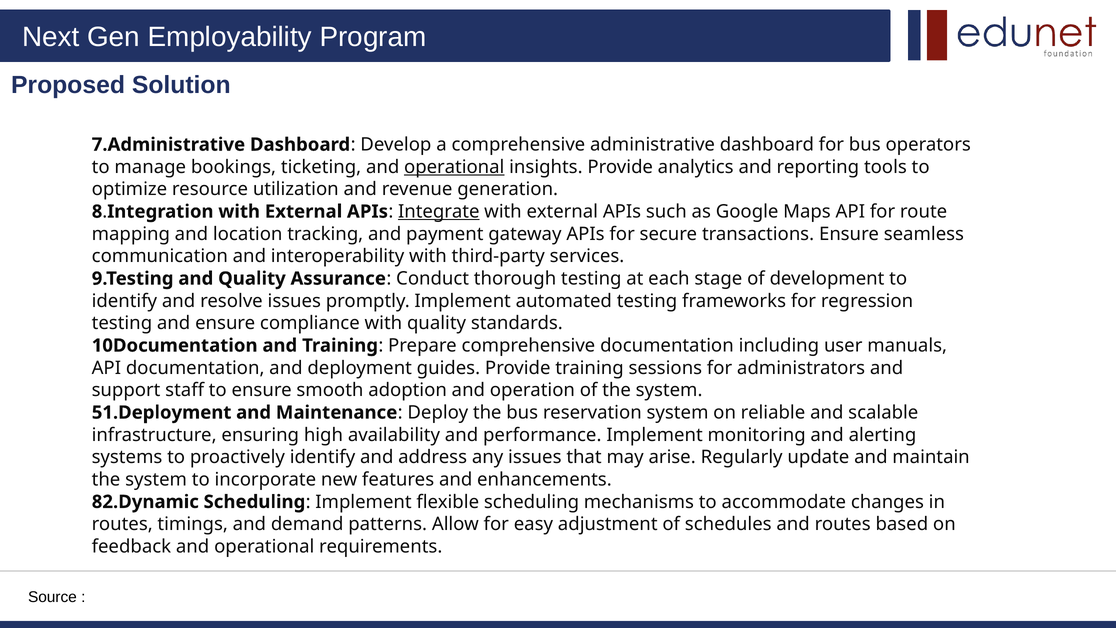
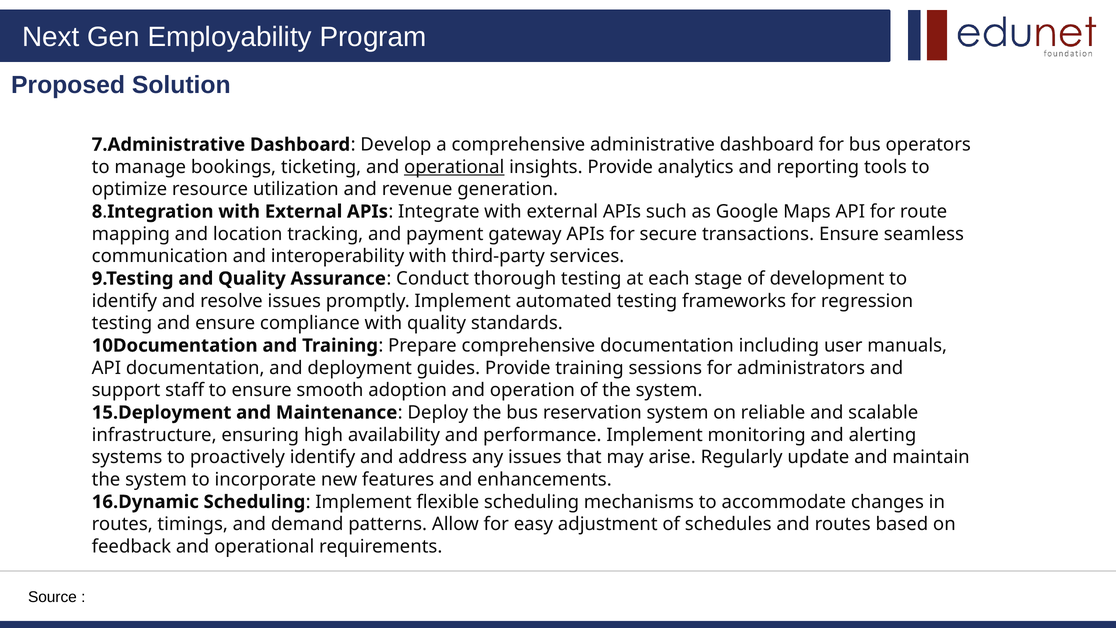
Integrate underline: present -> none
51.Deployment: 51.Deployment -> 15.Deployment
82.Dynamic: 82.Dynamic -> 16.Dynamic
